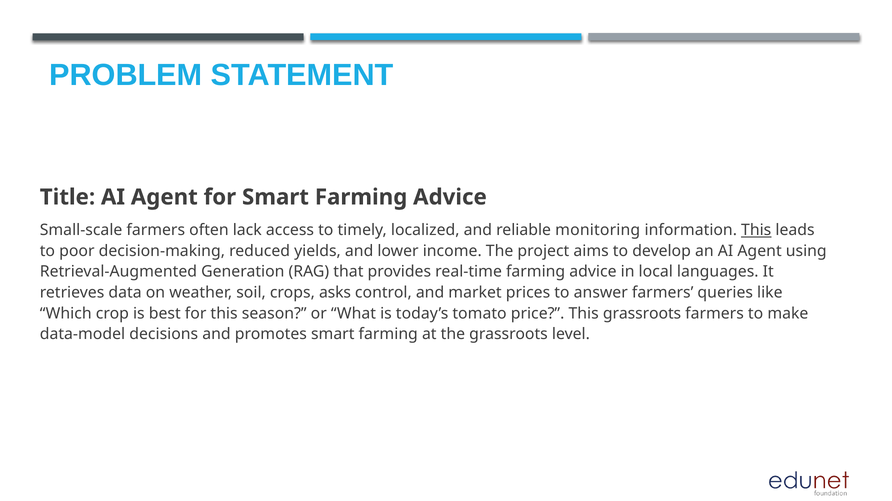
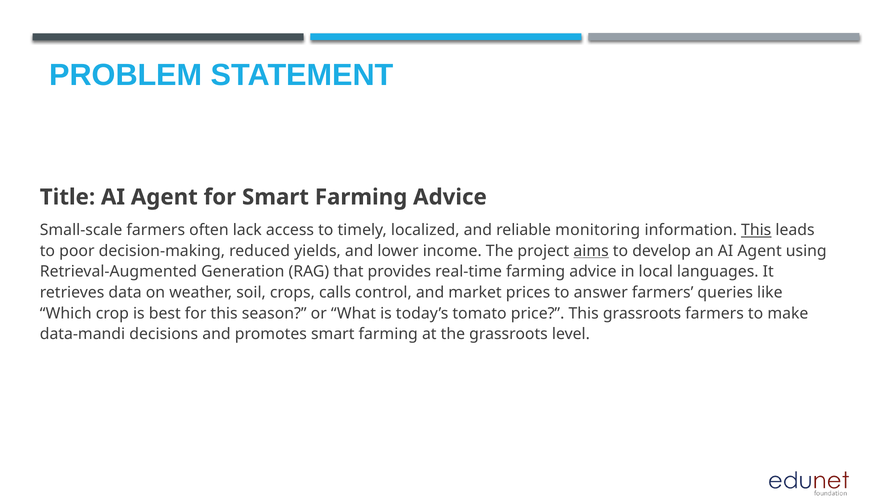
aims underline: none -> present
asks: asks -> calls
data-model: data-model -> data-mandi
